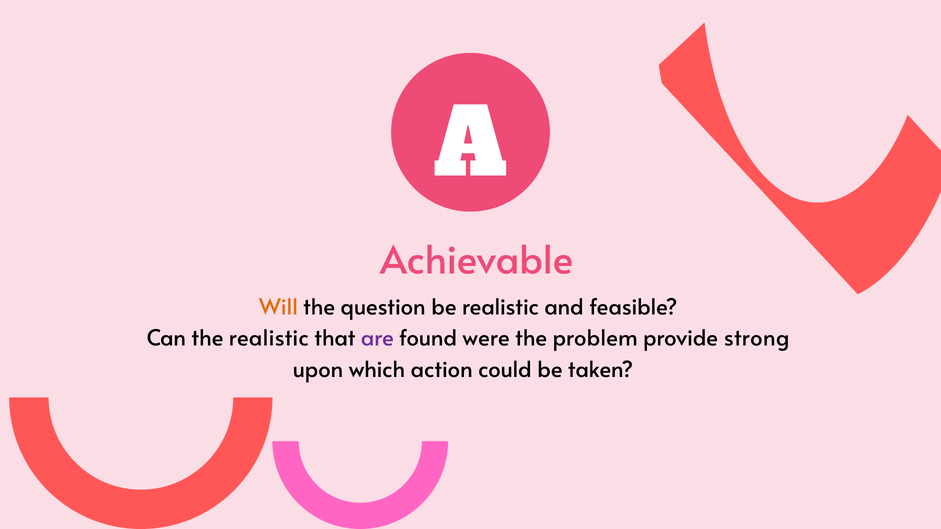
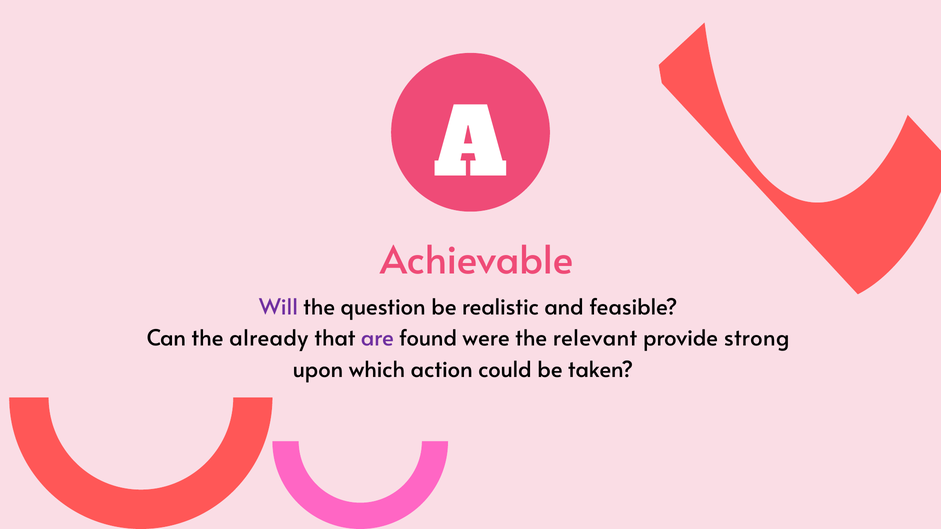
Will colour: orange -> purple
the realistic: realistic -> already
problem: problem -> relevant
